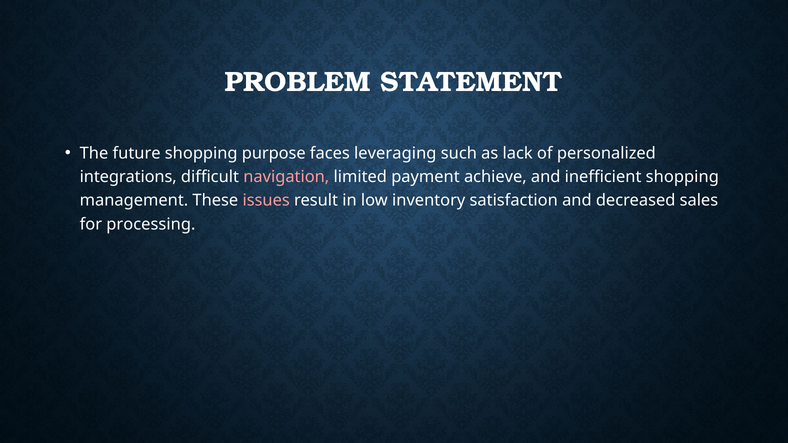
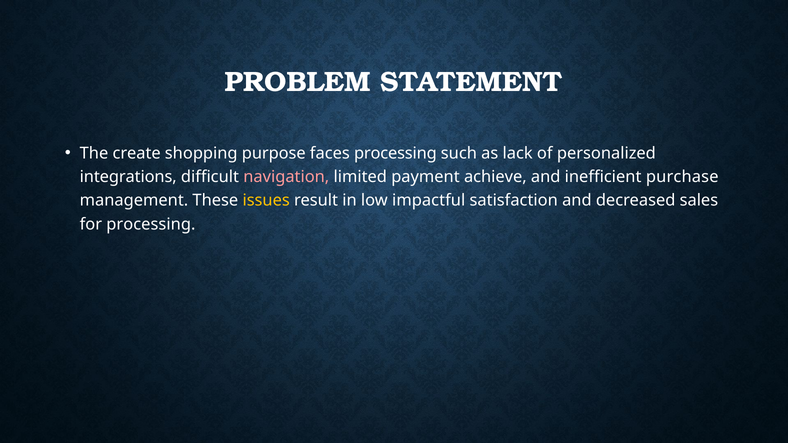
future: future -> create
faces leveraging: leveraging -> processing
inefficient shopping: shopping -> purchase
issues colour: pink -> yellow
inventory: inventory -> impactful
